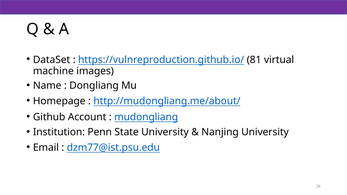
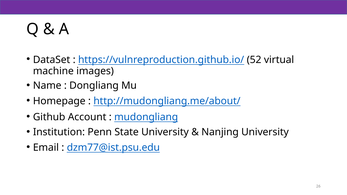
81: 81 -> 52
